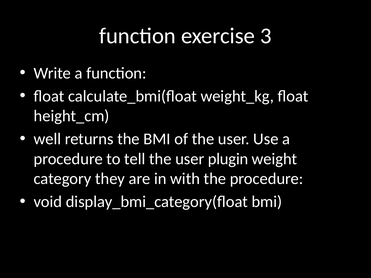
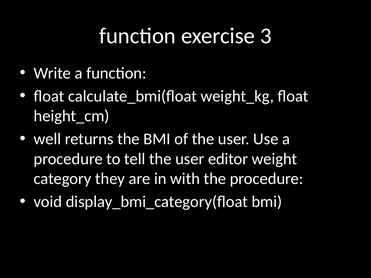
plugin: plugin -> editor
